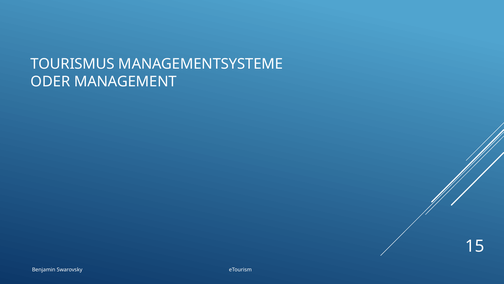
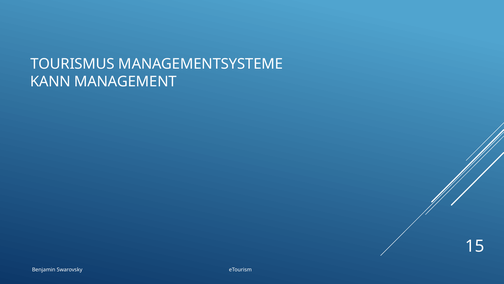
ODER: ODER -> KANN
